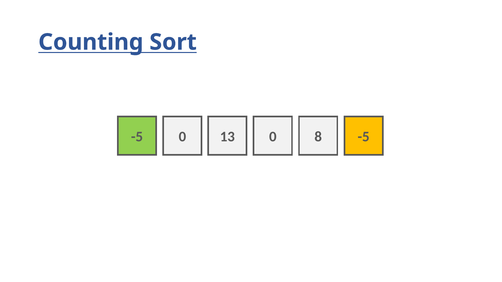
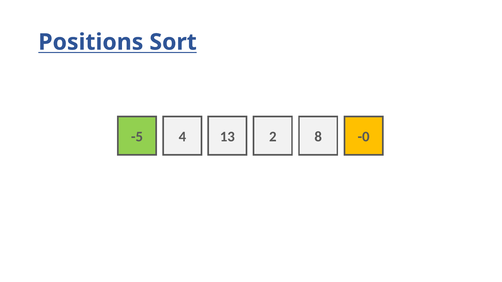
Counting: Counting -> Positions
-5 0: 0 -> 4
13 0: 0 -> 2
8 -5: -5 -> -0
